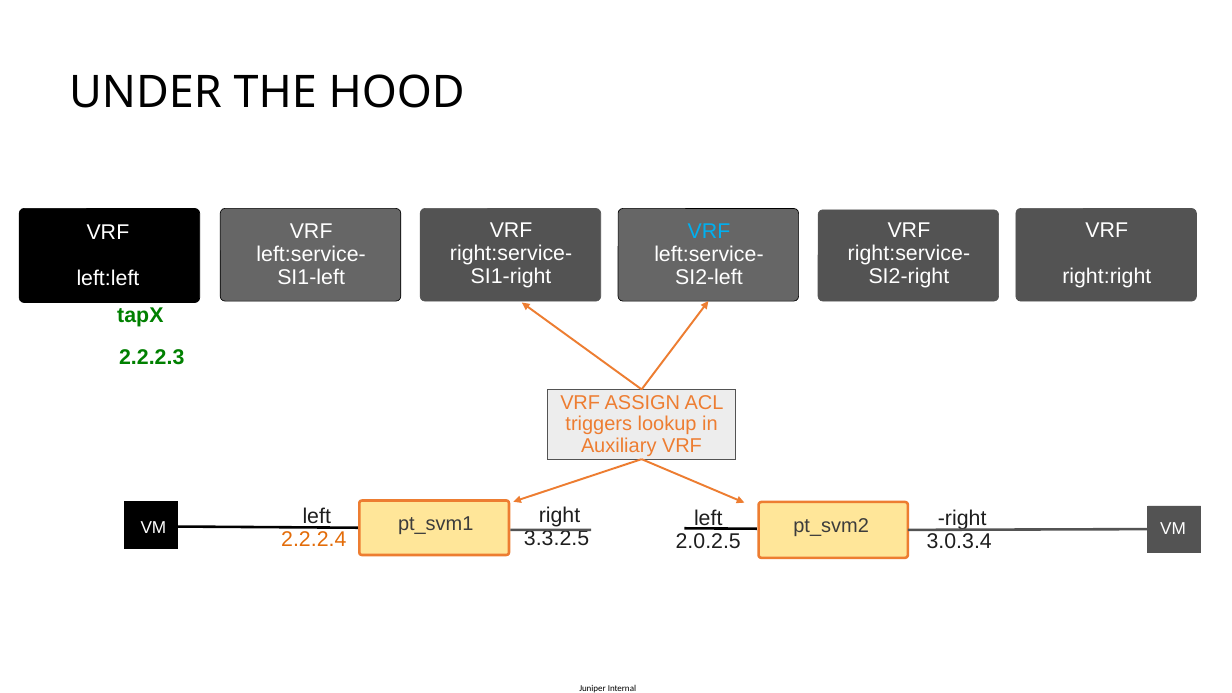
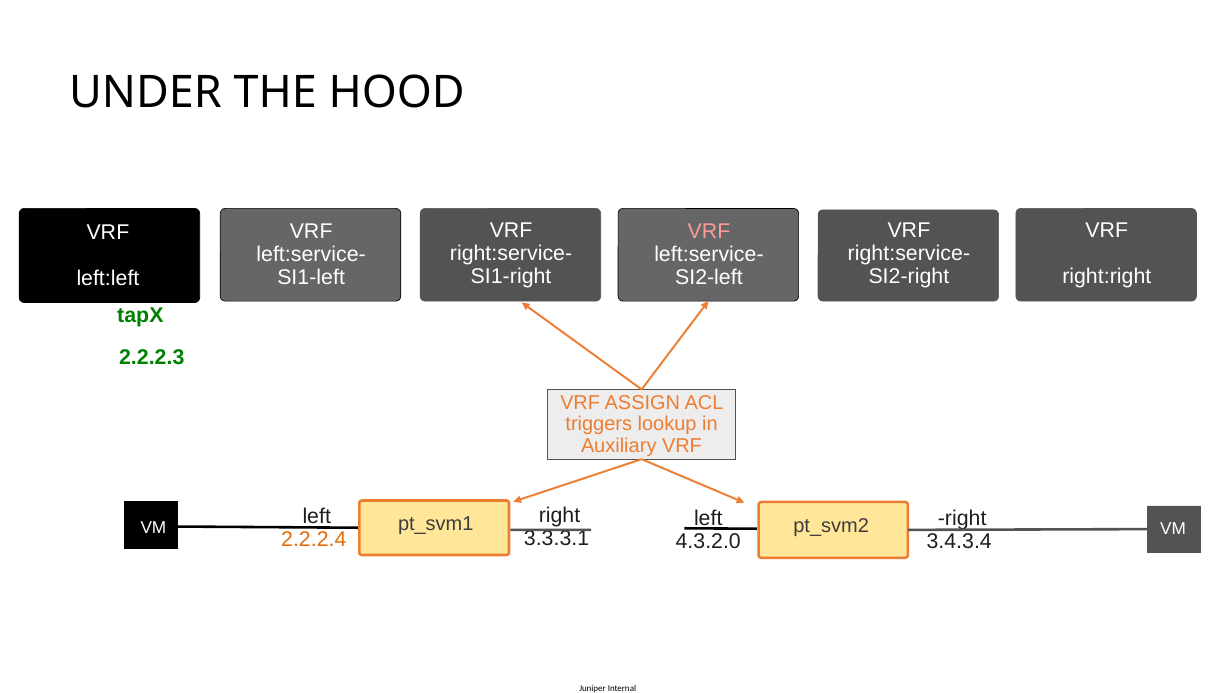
VRF at (709, 231) colour: light blue -> pink
3.3.2.5: 3.3.2.5 -> 3.3.3.1
2.0.2.5: 2.0.2.5 -> 4.3.2.0
3.0.3.4: 3.0.3.4 -> 3.4.3.4
